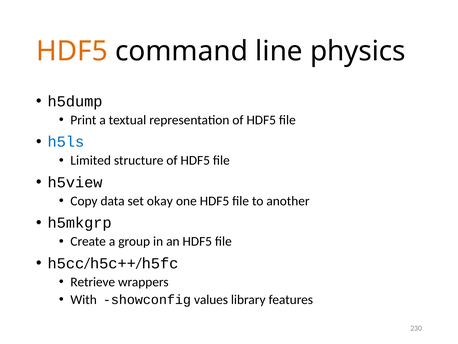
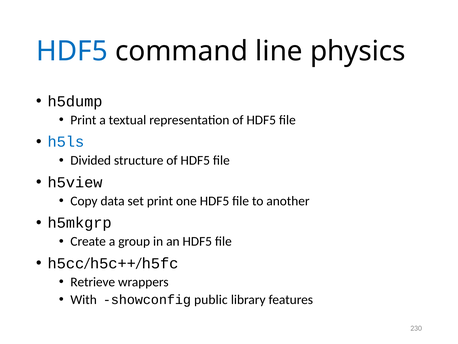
HDF5 at (72, 51) colour: orange -> blue
Limited: Limited -> Divided
set okay: okay -> print
values: values -> public
